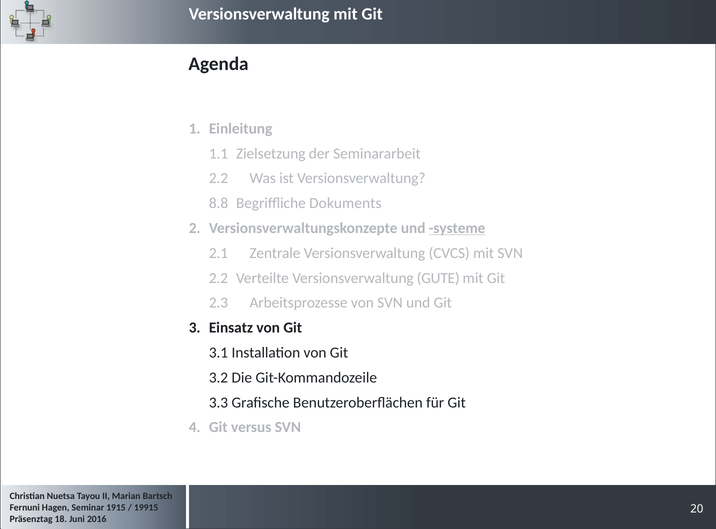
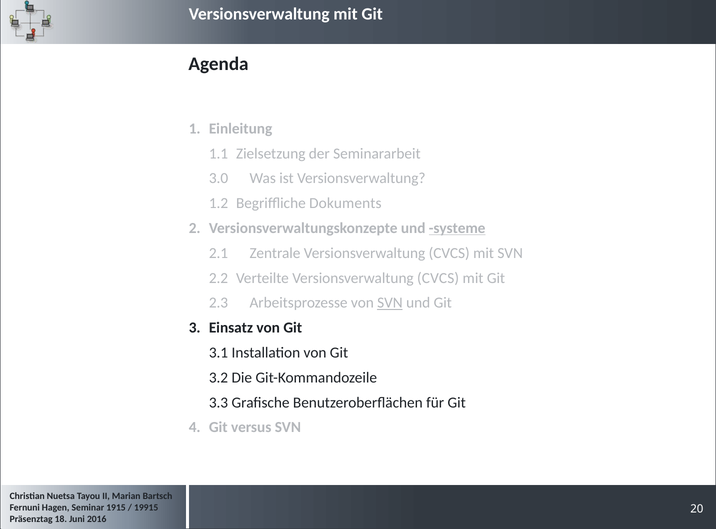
2.2 at (219, 178): 2.2 -> 3.0
8.8: 8.8 -> 1.2
Verteilte Versionsverwaltung GUTE: GUTE -> CVCS
SVN at (390, 303) underline: none -> present
